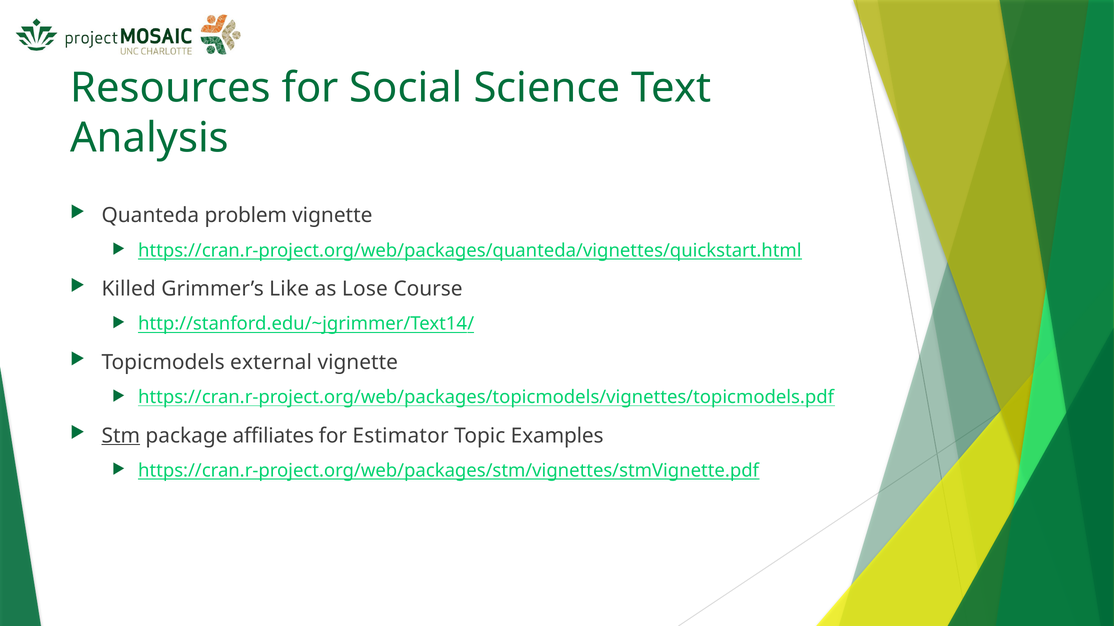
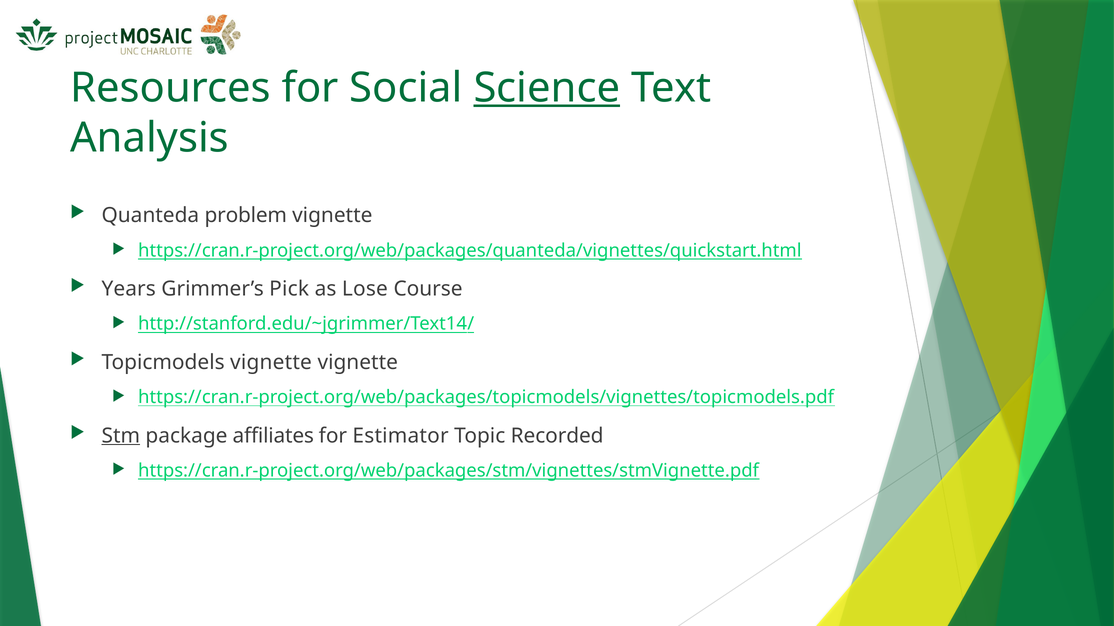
Science underline: none -> present
Killed: Killed -> Years
Like: Like -> Pick
Topicmodels external: external -> vignette
Examples: Examples -> Recorded
